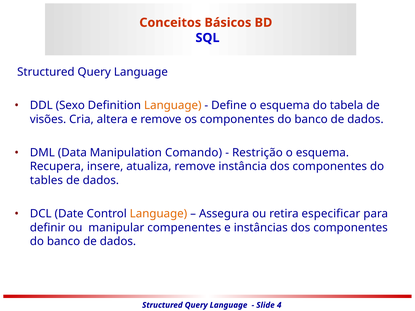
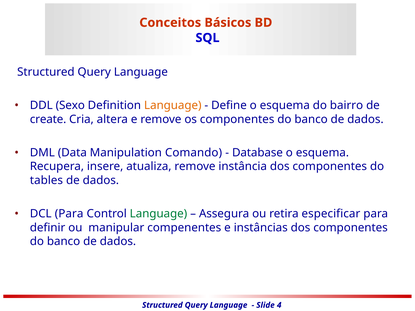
tabela: tabela -> bairro
visões: visões -> create
Restrição: Restrição -> Database
DCL Date: Date -> Para
Language at (158, 214) colour: orange -> green
